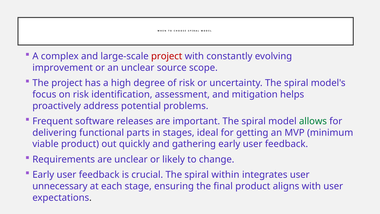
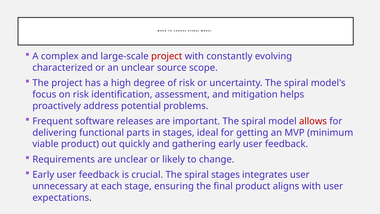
improvement: improvement -> characterized
allows colour: green -> red
spiral within: within -> stages
